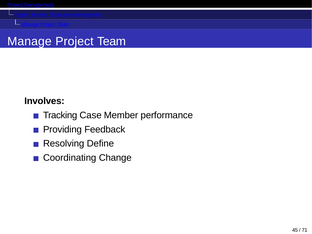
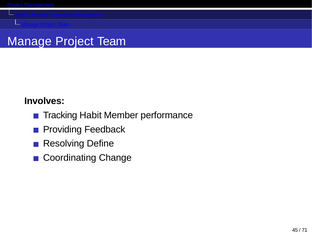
Case: Case -> Habit
